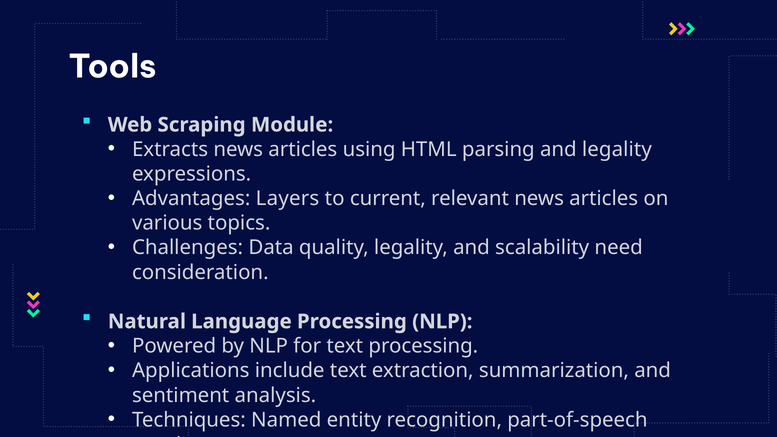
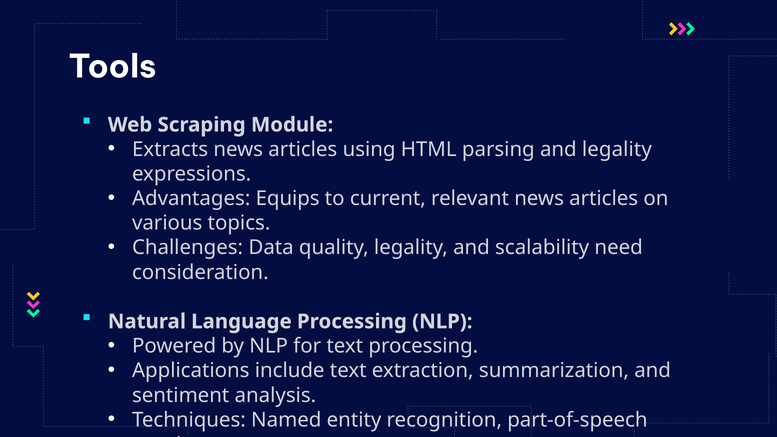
Layers: Layers -> Equips
